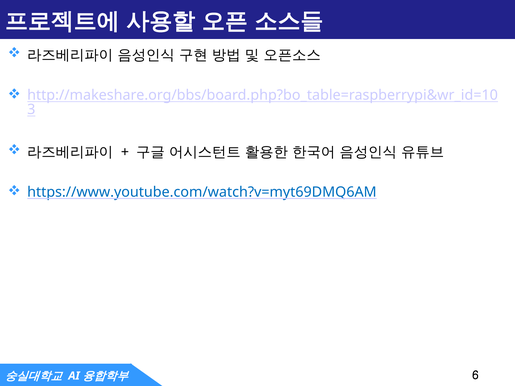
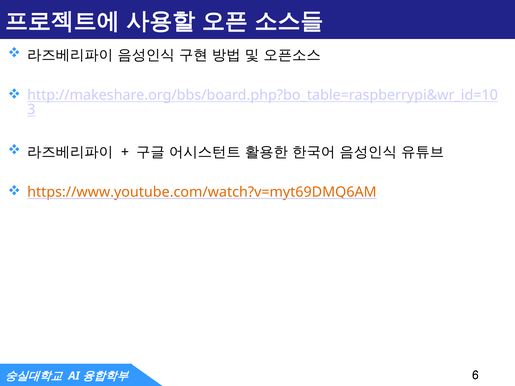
https://www.youtube.com/watch?v=myt69DMQ6AM colour: blue -> orange
